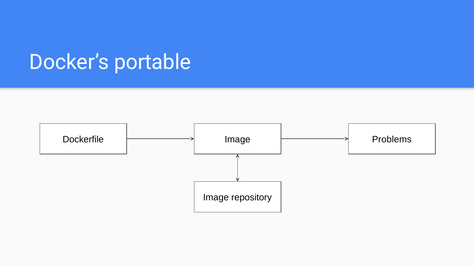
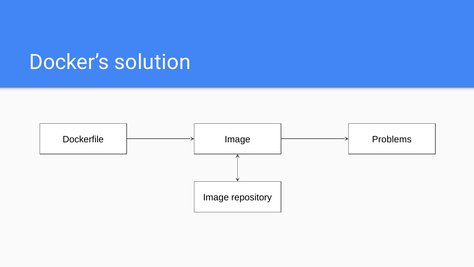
portable: portable -> solution
